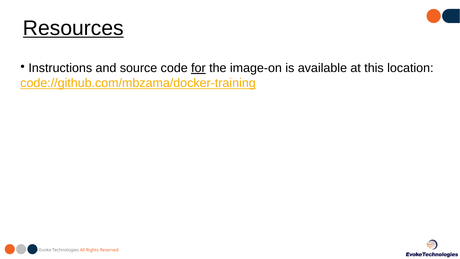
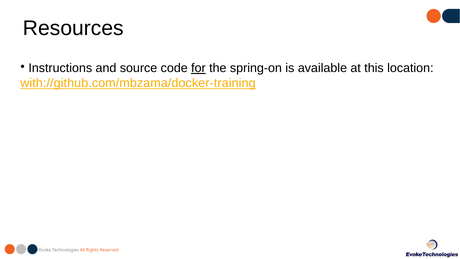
Resources underline: present -> none
image-on: image-on -> spring-on
code://github.com/mbzama/docker-training: code://github.com/mbzama/docker-training -> with://github.com/mbzama/docker-training
